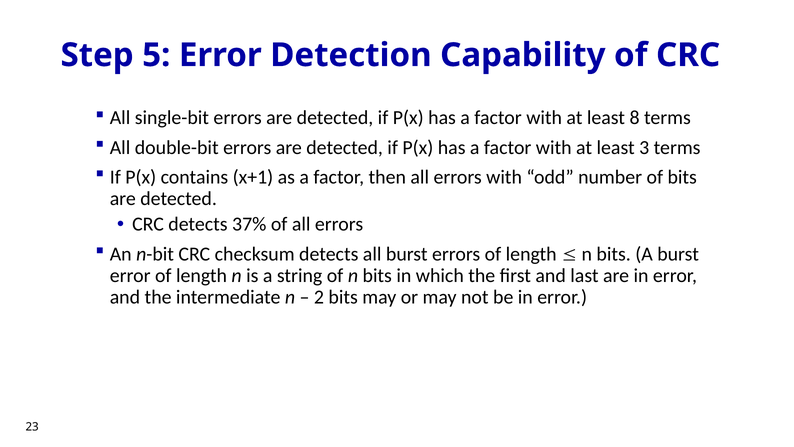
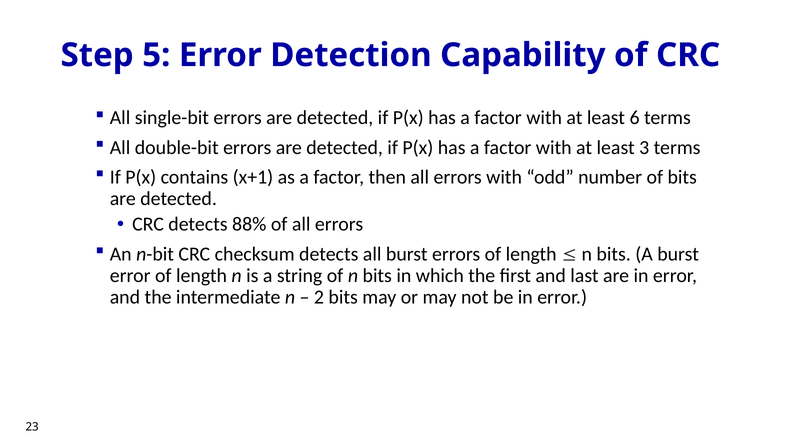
8: 8 -> 6
37%: 37% -> 88%
